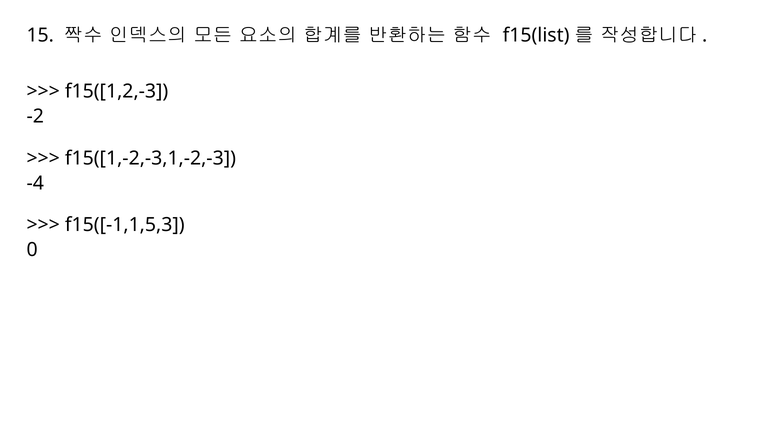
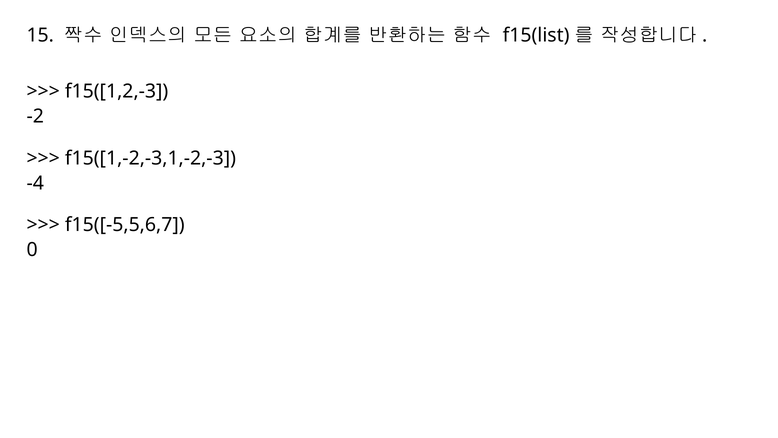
f15([-1,1,5,3: f15([-1,1,5,3 -> f15([-5,5,6,7
